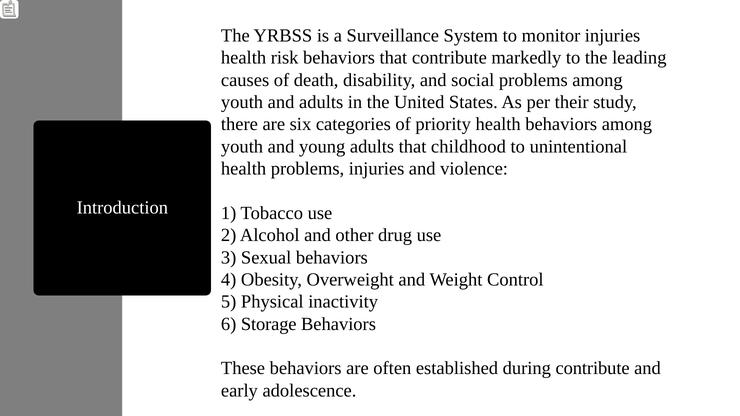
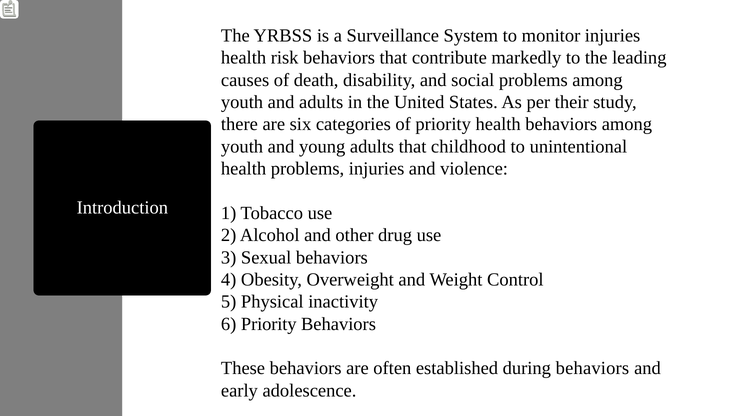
6 Storage: Storage -> Priority
during contribute: contribute -> behaviors
